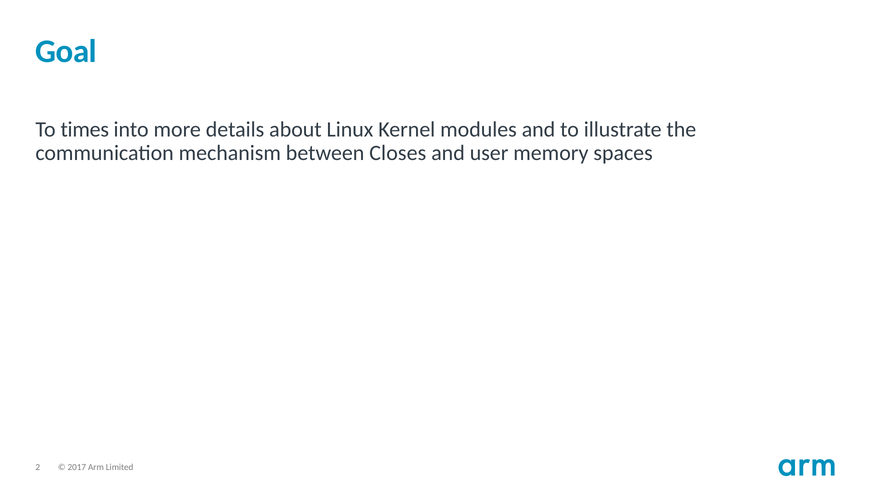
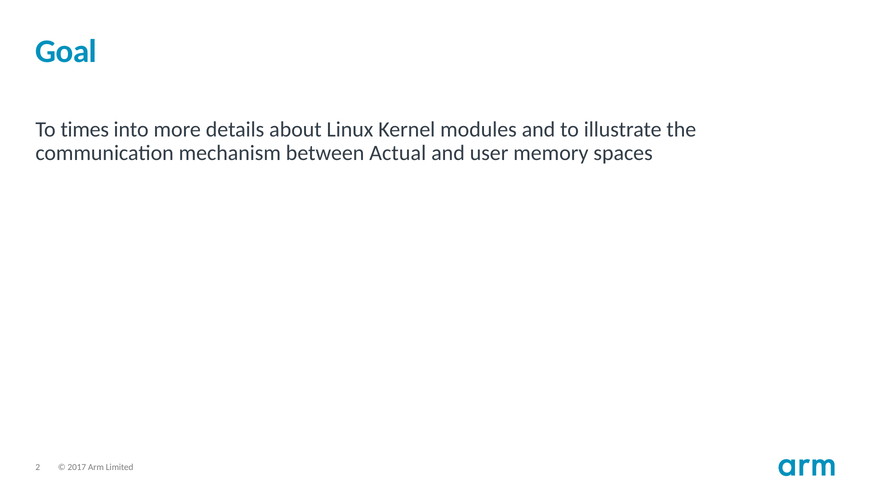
Closes: Closes -> Actual
